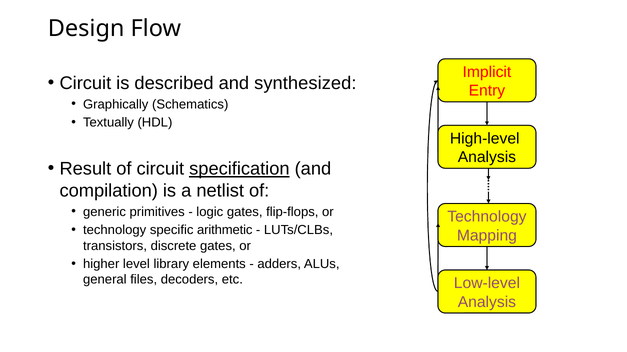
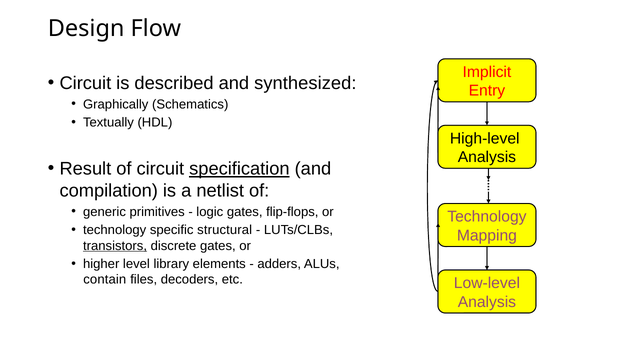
arithmetic: arithmetic -> structural
transistors underline: none -> present
general: general -> contain
